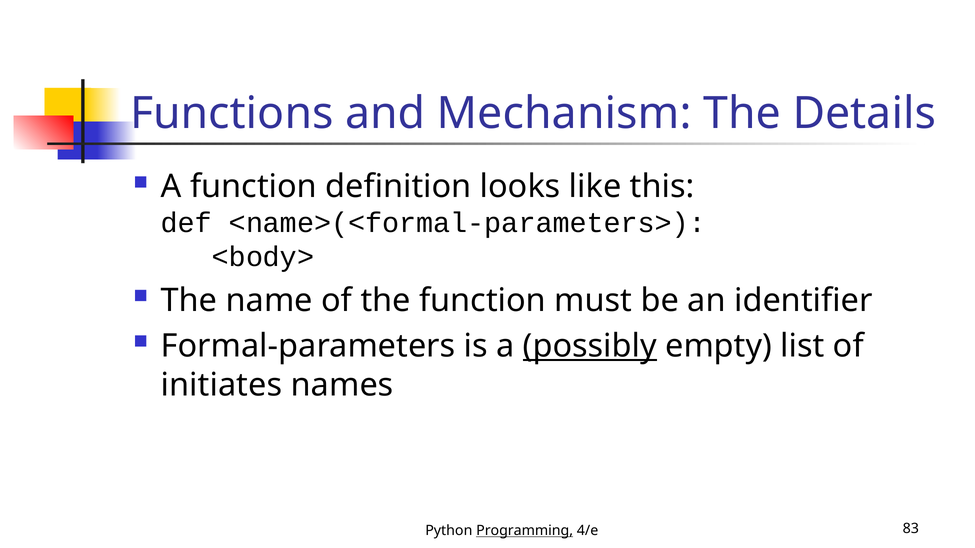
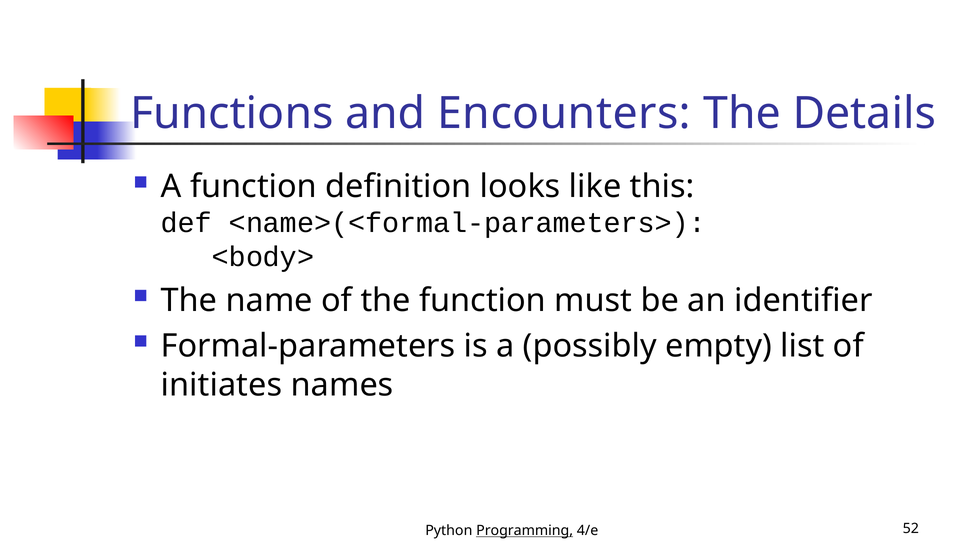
Mechanism: Mechanism -> Encounters
possibly underline: present -> none
83: 83 -> 52
